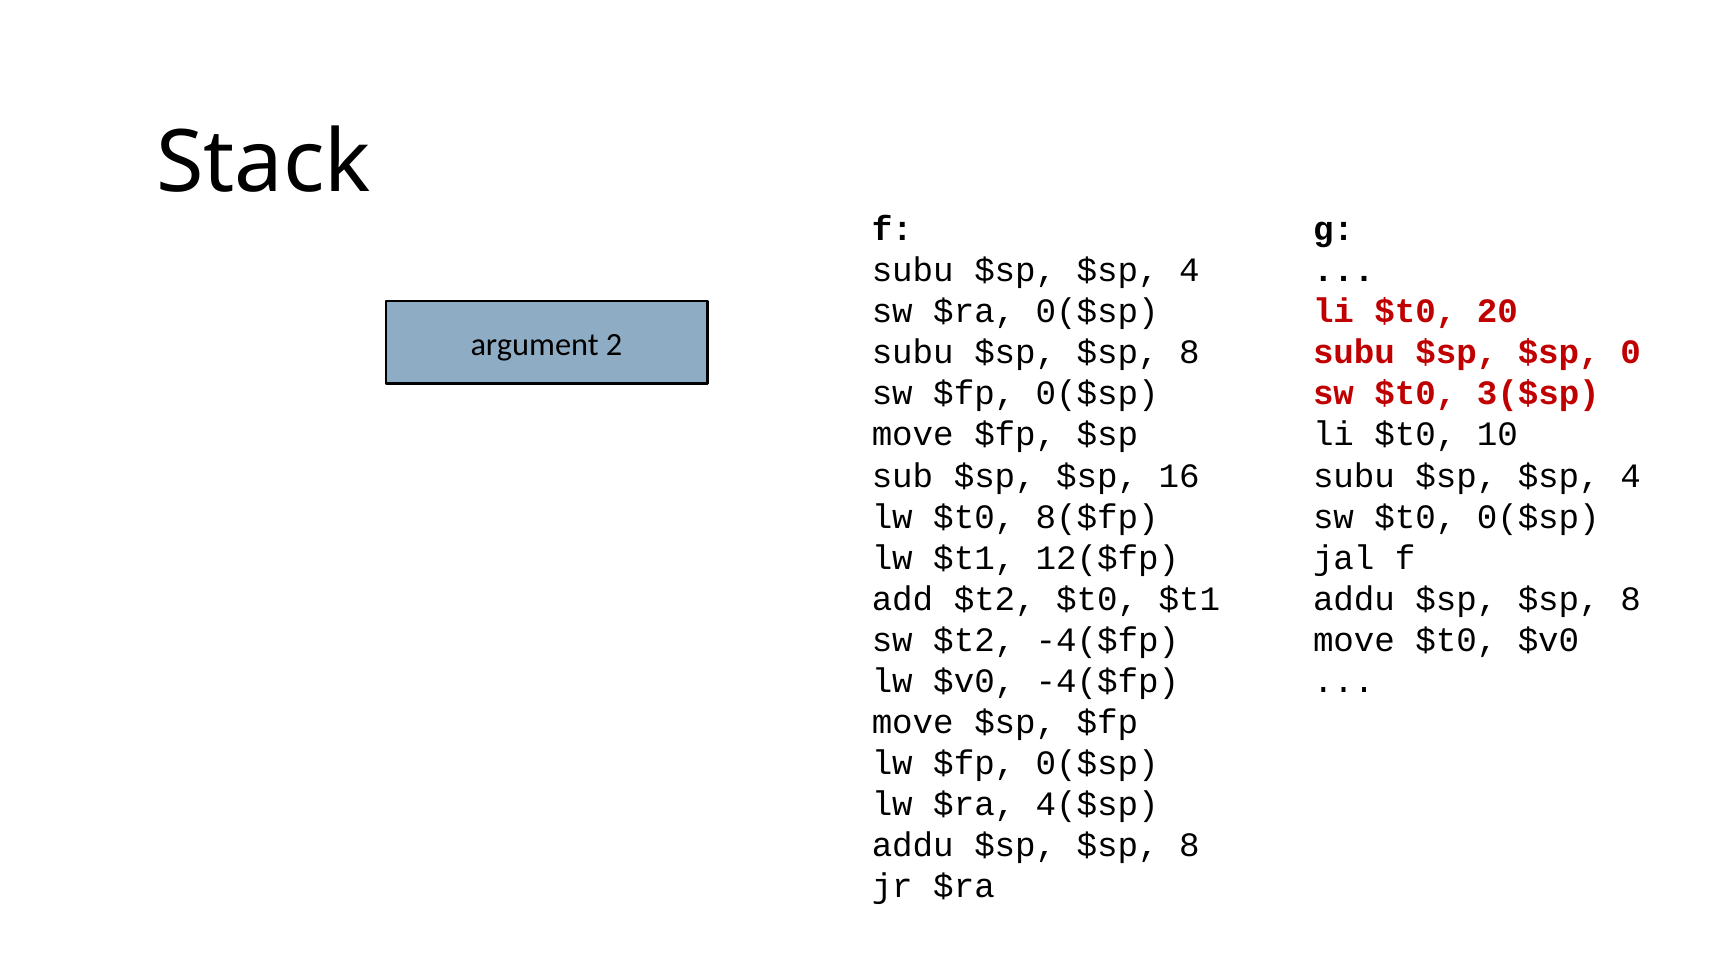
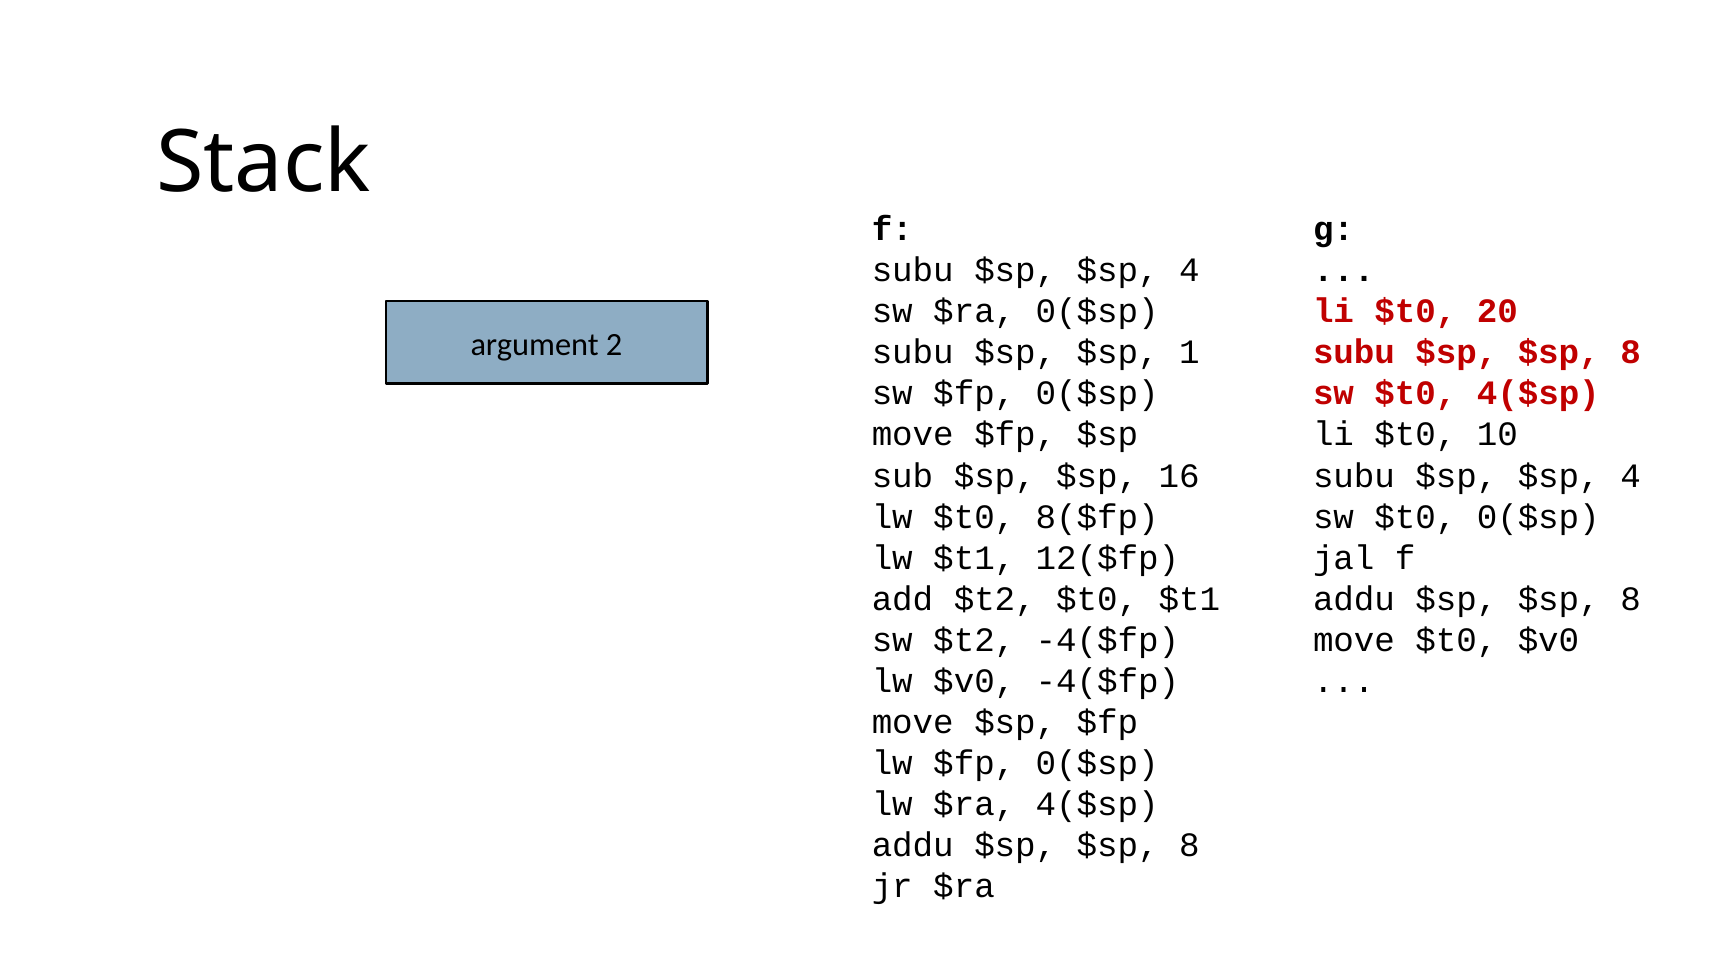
subu $sp $sp 8: 8 -> 1
subu $sp $sp 0: 0 -> 8
$t0 3($sp: 3($sp -> 4($sp
